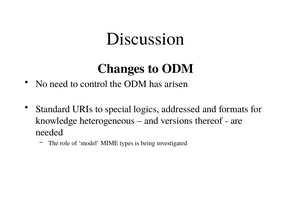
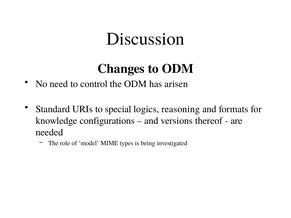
addressed: addressed -> reasoning
heterogeneous: heterogeneous -> configurations
